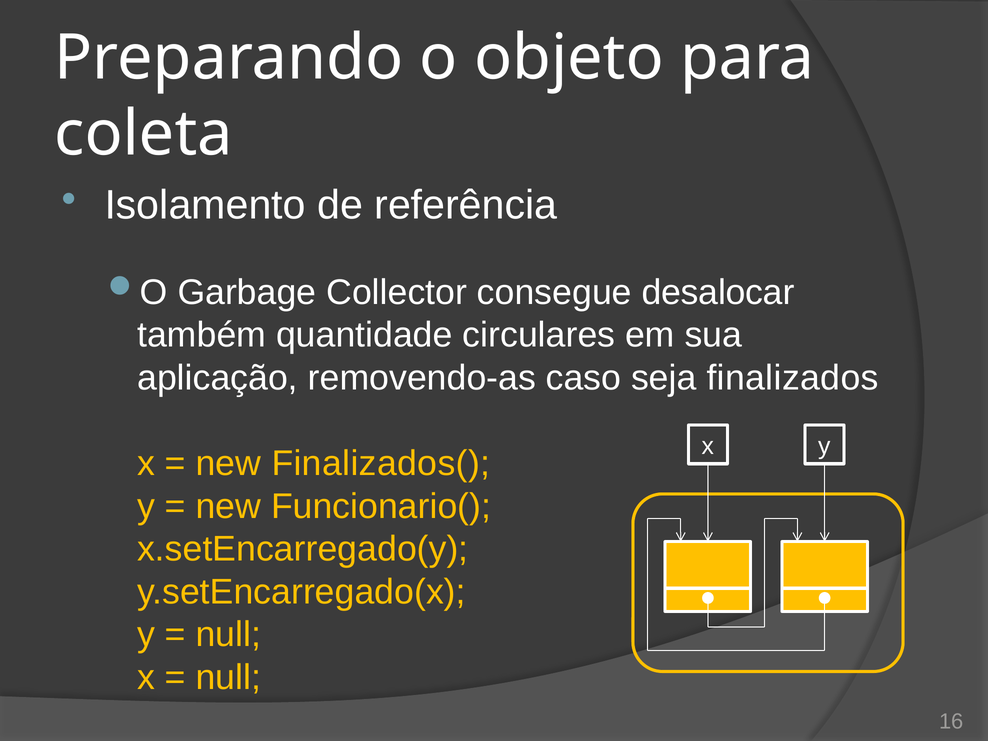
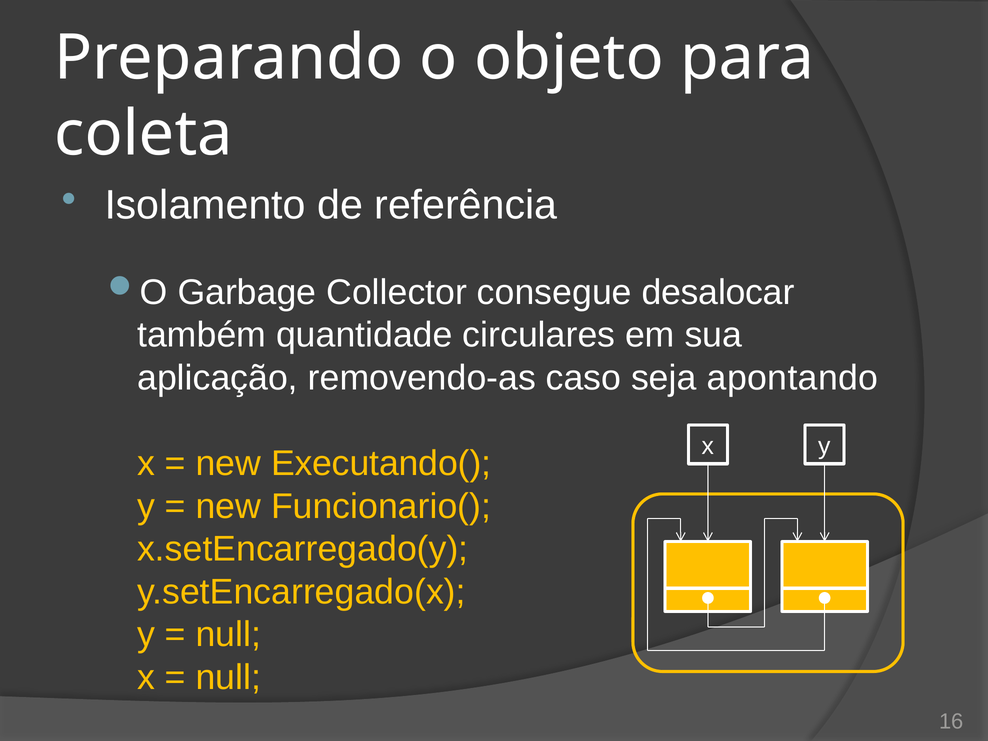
finalizados: finalizados -> apontando
Finalizados(: Finalizados( -> Executando(
